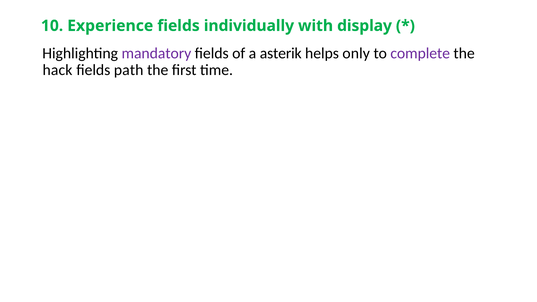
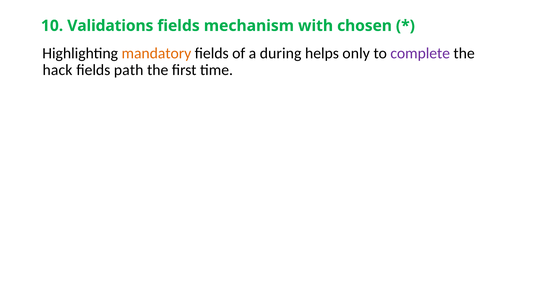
Experience: Experience -> Validations
individually: individually -> mechanism
display: display -> chosen
mandatory colour: purple -> orange
asterik: asterik -> during
